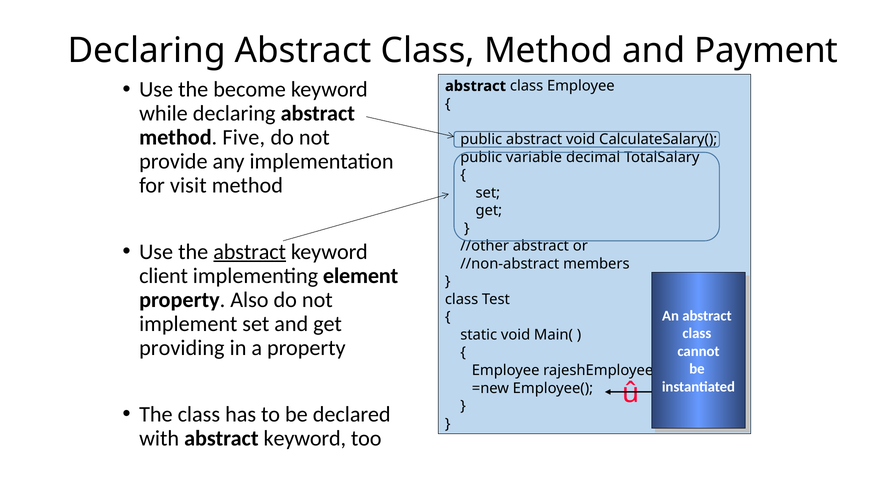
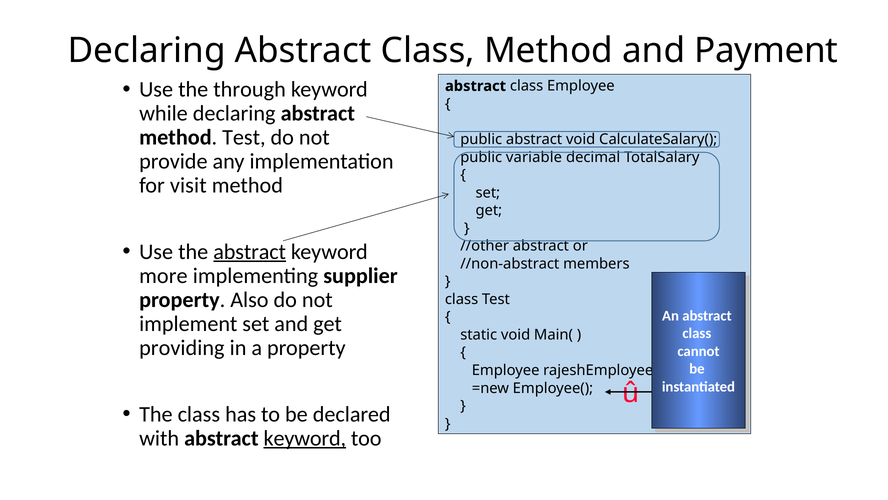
become: become -> through
method Five: Five -> Test
client: client -> more
element: element -> supplier
keyword at (305, 438) underline: none -> present
